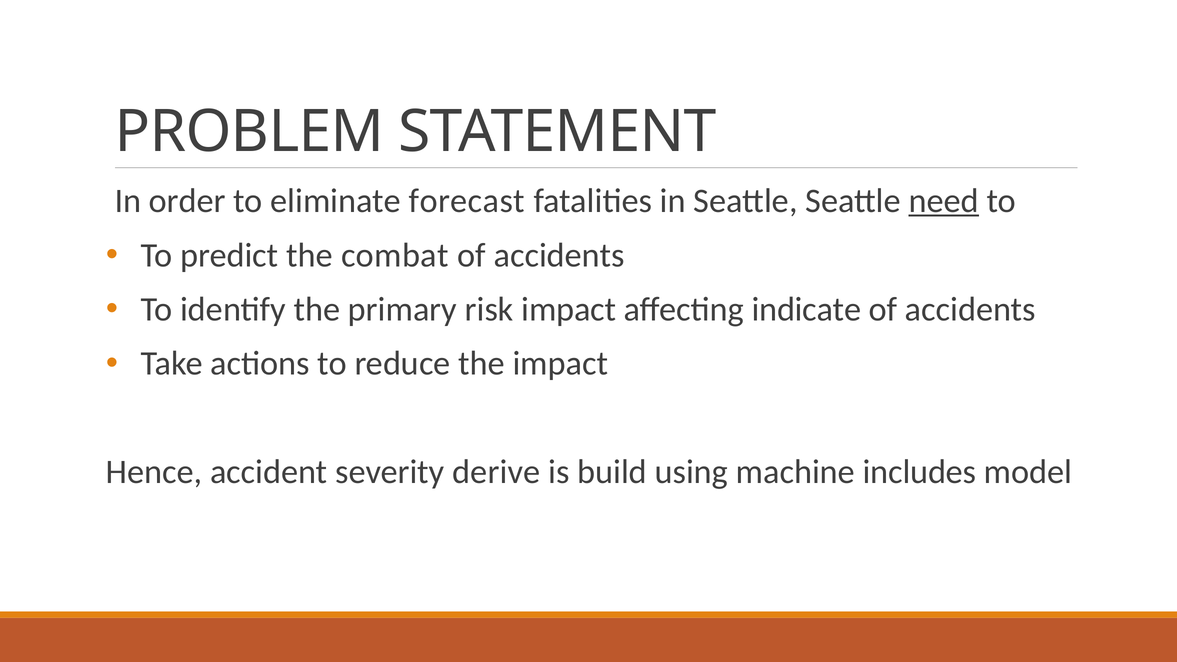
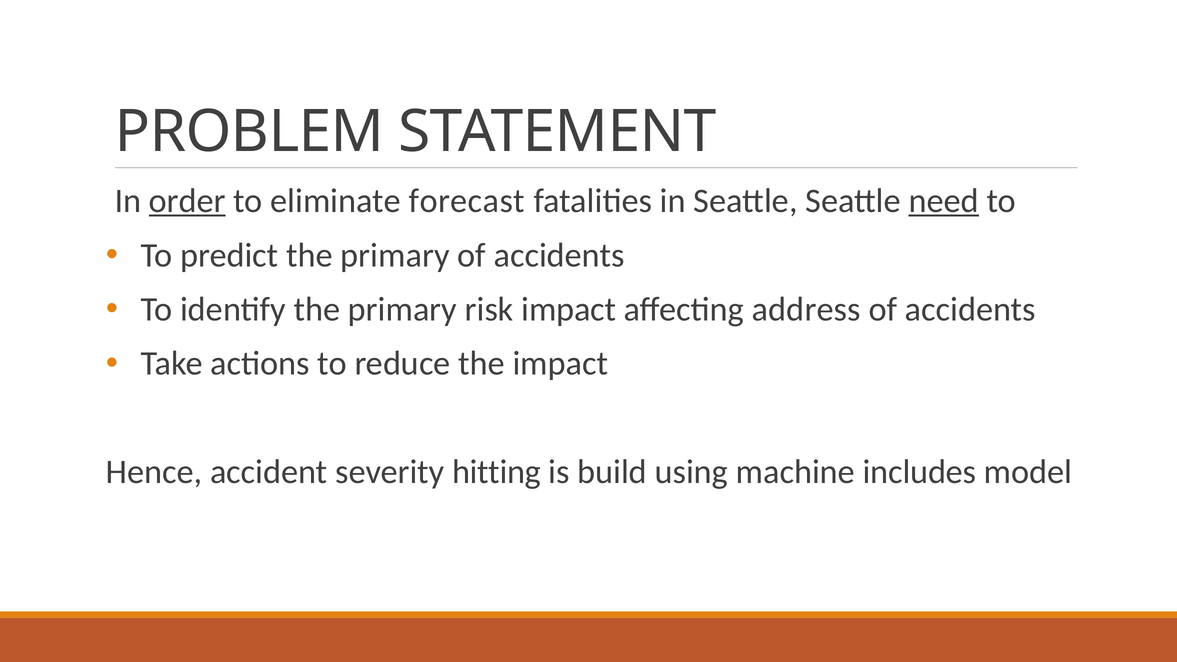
order underline: none -> present
predict the combat: combat -> primary
indicate: indicate -> address
derive: derive -> hitting
